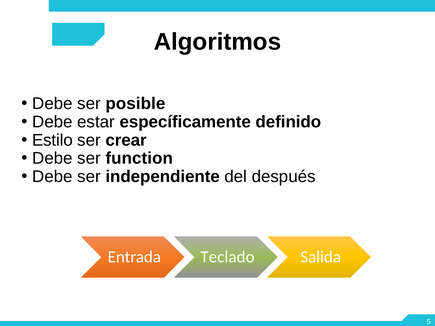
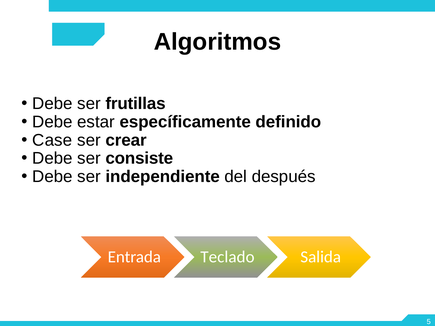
posible: posible -> frutillas
Estilo: Estilo -> Case
function: function -> consiste
